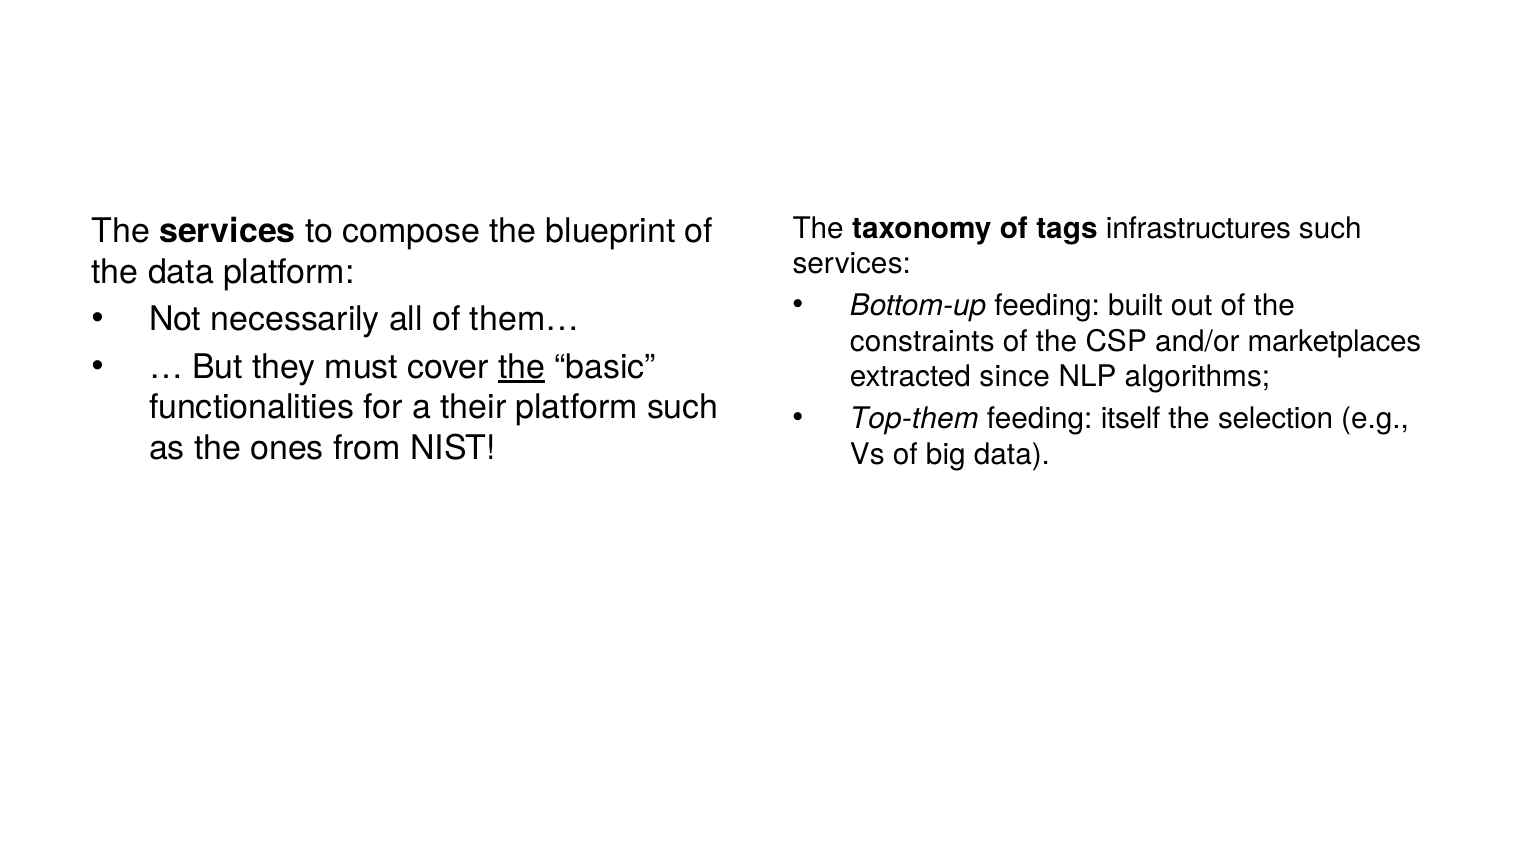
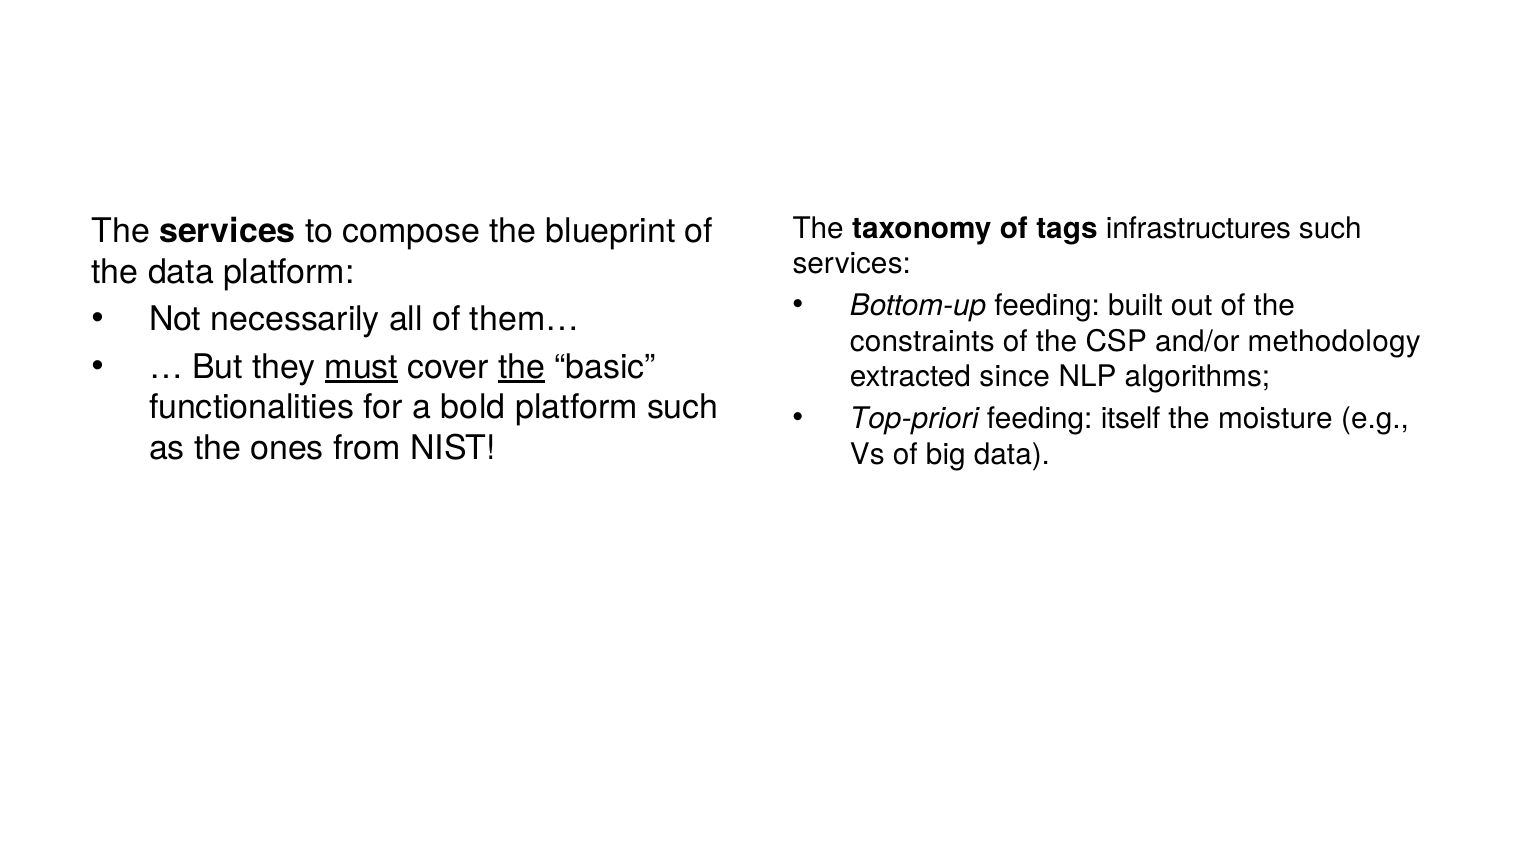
marketplaces: marketplaces -> methodology
must underline: none -> present
their: their -> bold
Top-them: Top-them -> Top-priori
selection: selection -> moisture
